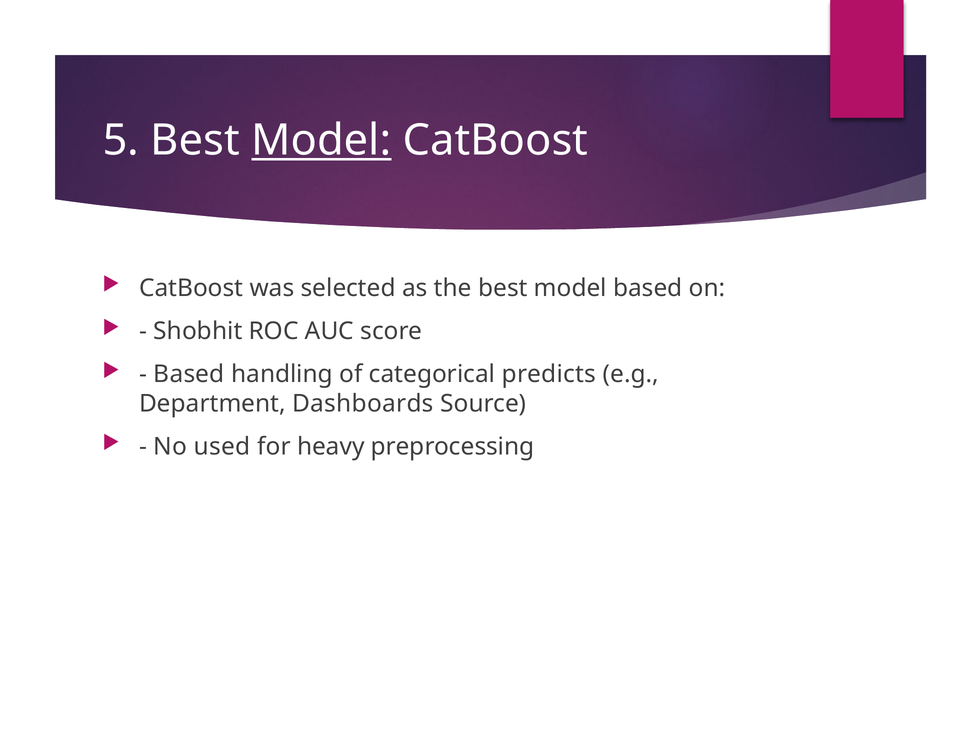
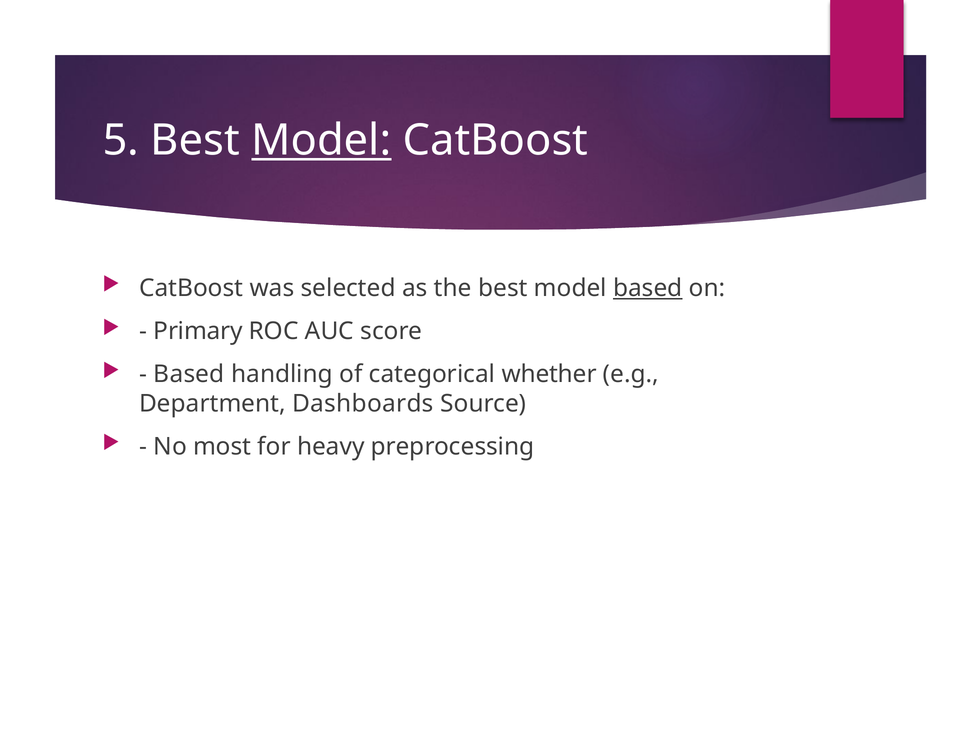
based at (648, 288) underline: none -> present
Shobhit: Shobhit -> Primary
predicts: predicts -> whether
used: used -> most
